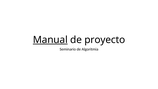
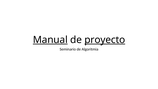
proyecto underline: none -> present
